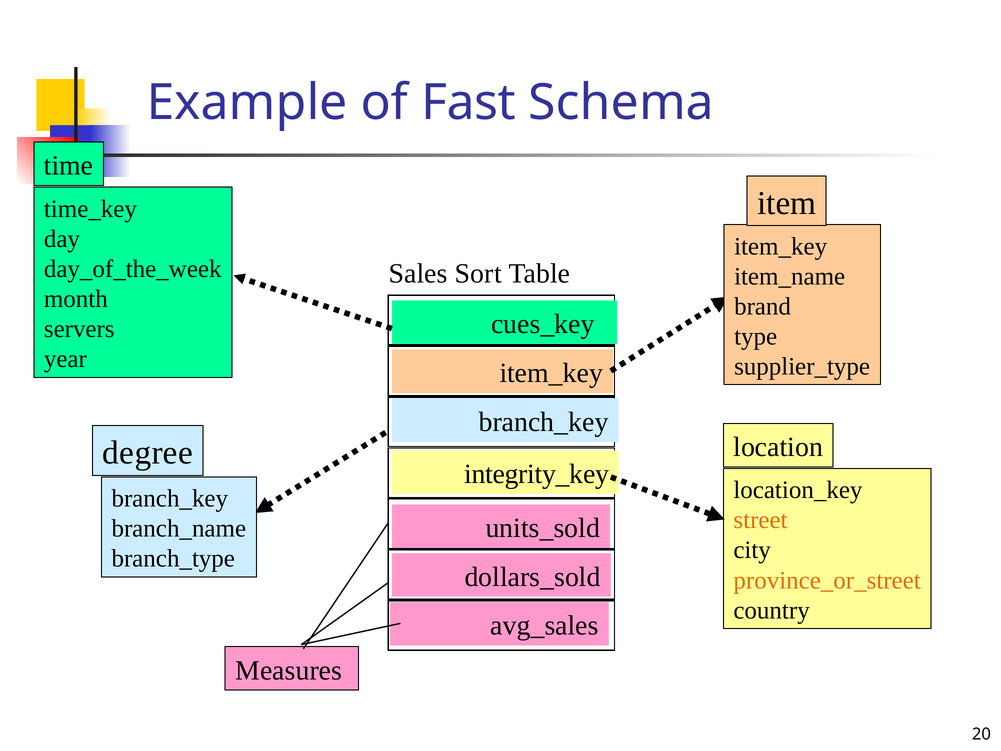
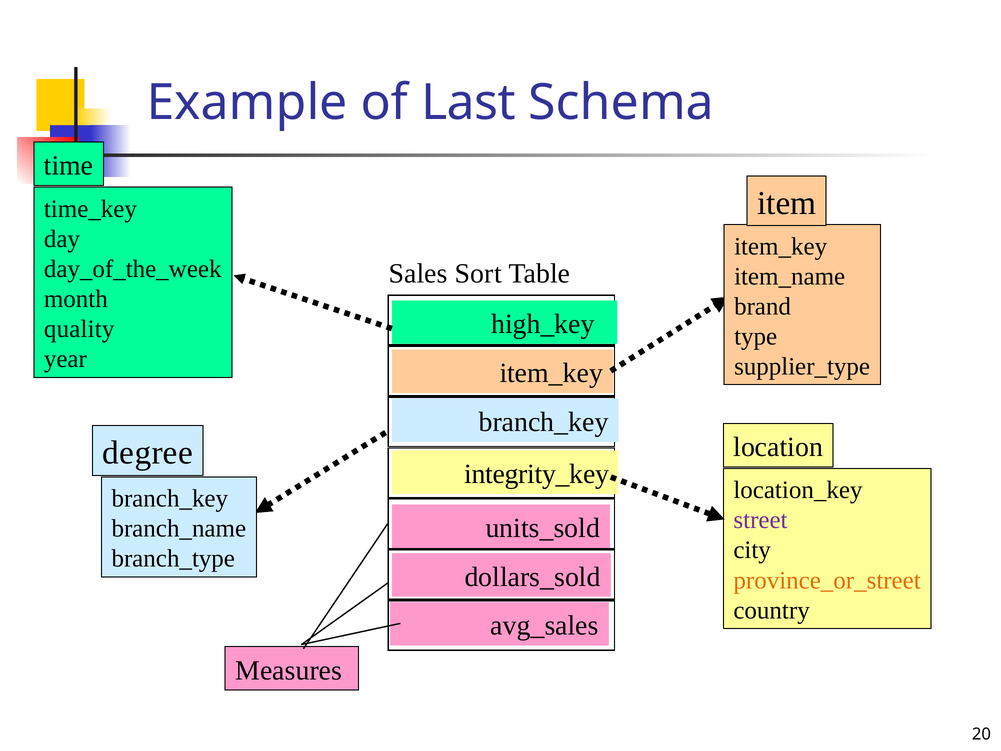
Fast: Fast -> Last
cues_key: cues_key -> high_key
servers: servers -> quality
street colour: orange -> purple
